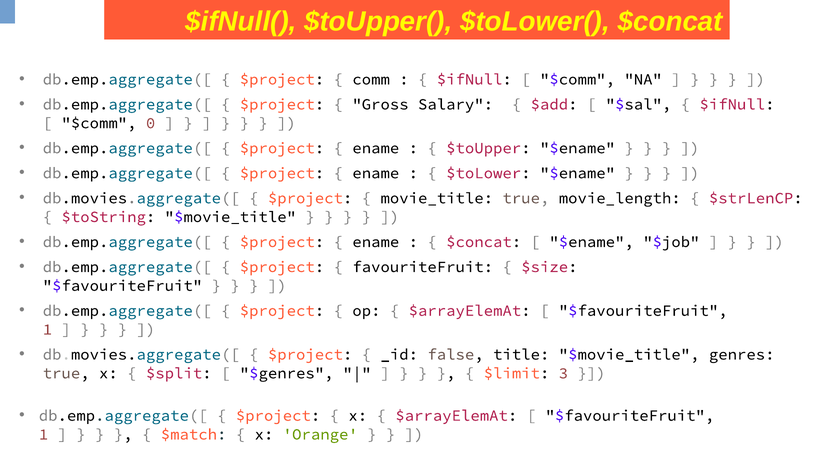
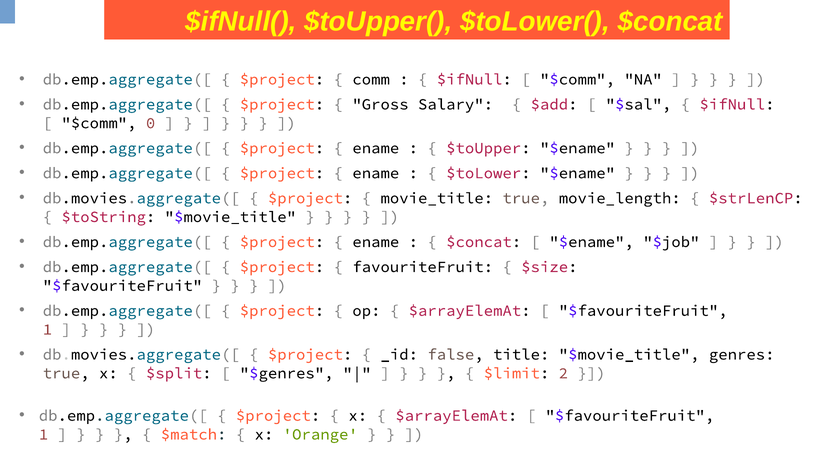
3: 3 -> 2
